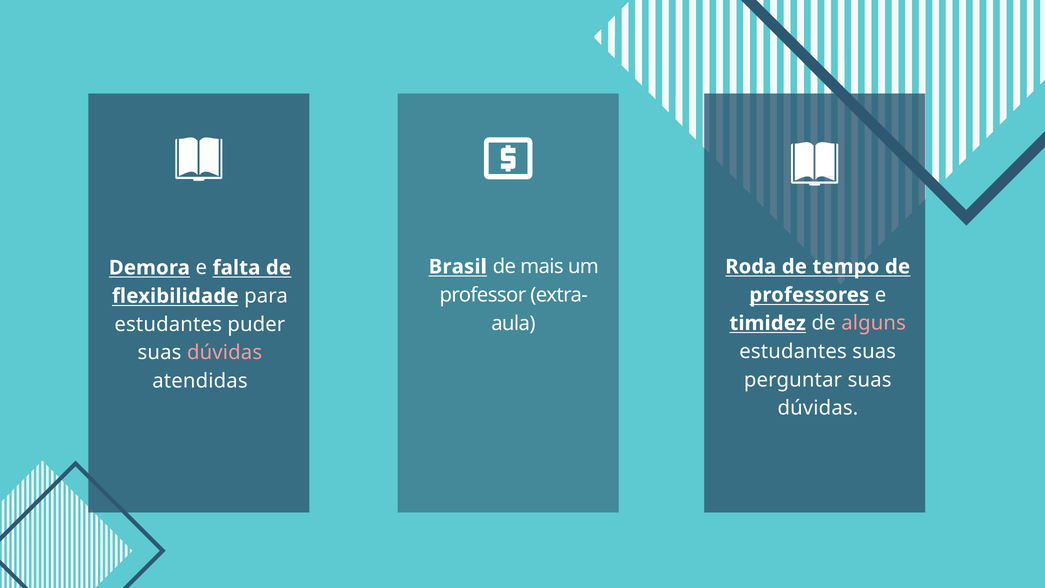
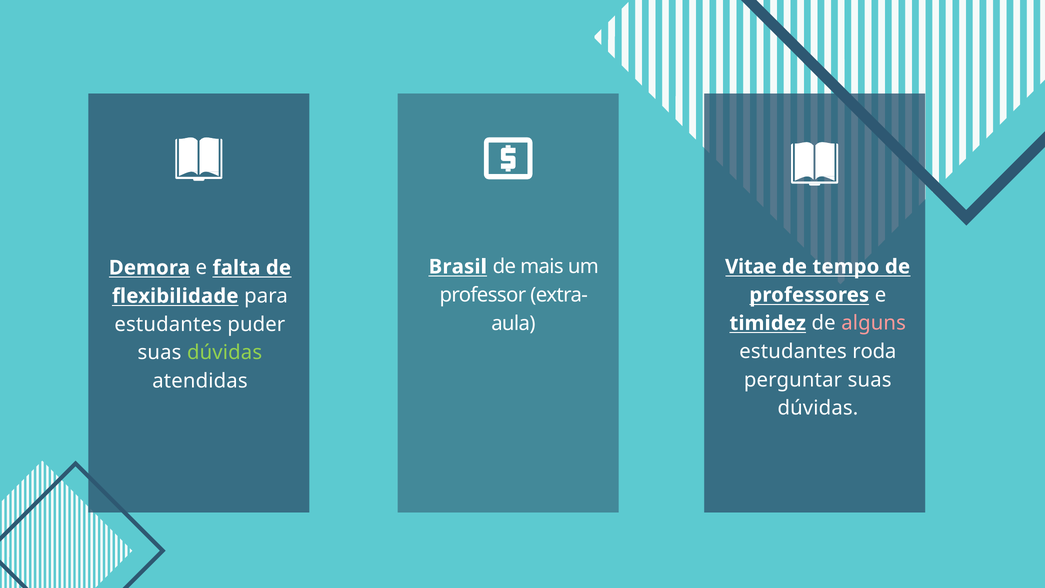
Roda: Roda -> Vitae
estudantes suas: suas -> roda
dúvidas at (225, 353) colour: pink -> light green
